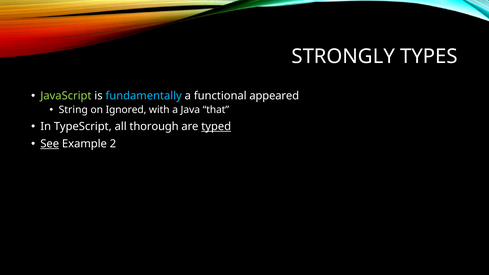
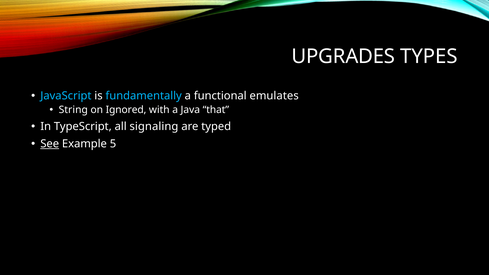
STRONGLY: STRONGLY -> UPGRADES
JavaScript colour: light green -> light blue
appeared: appeared -> emulates
thorough: thorough -> signaling
typed underline: present -> none
2: 2 -> 5
